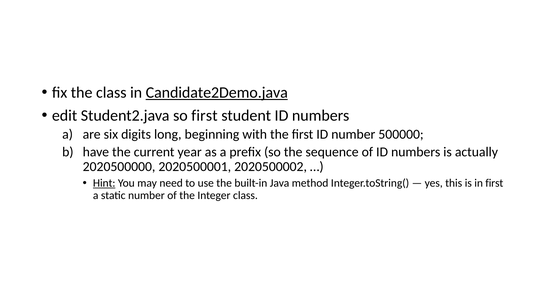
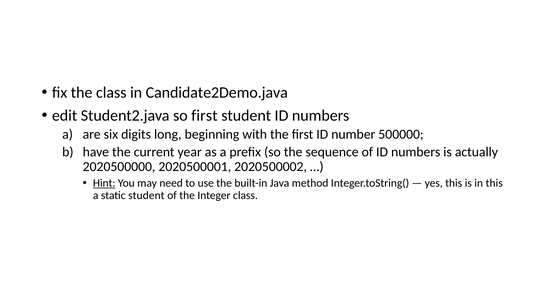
Candidate2Demo.java underline: present -> none
in first: first -> this
static number: number -> student
